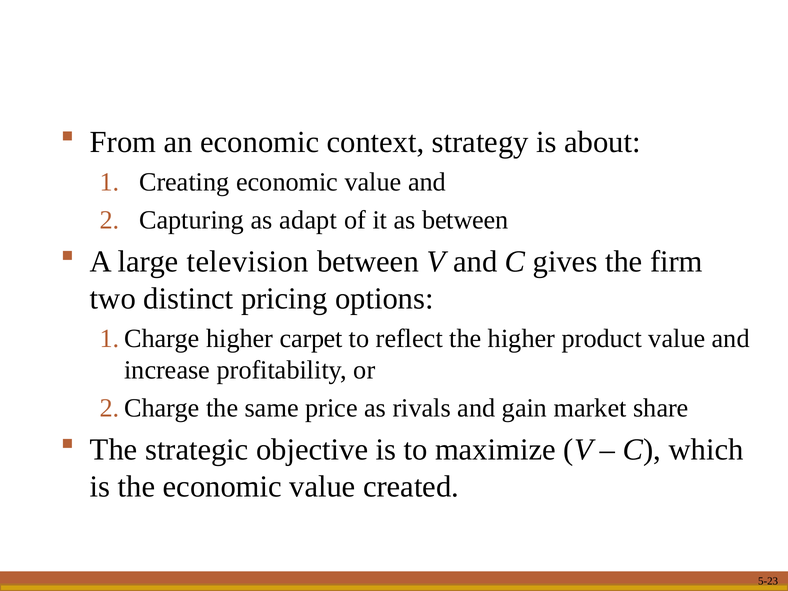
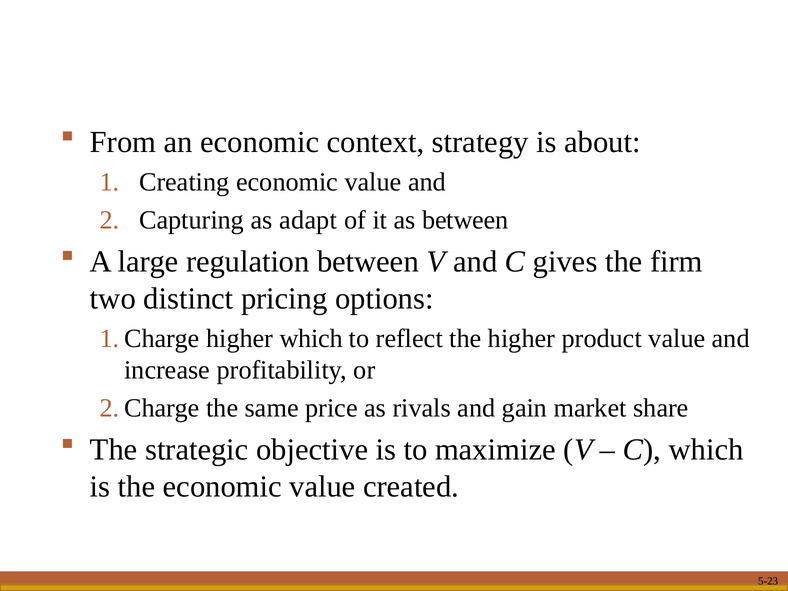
television: television -> regulation
higher carpet: carpet -> which
